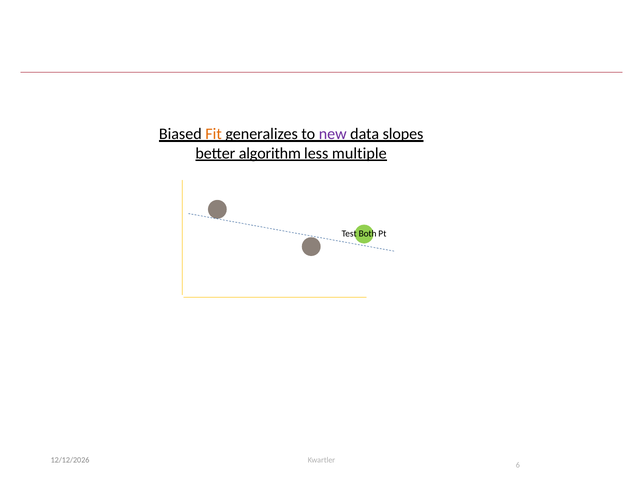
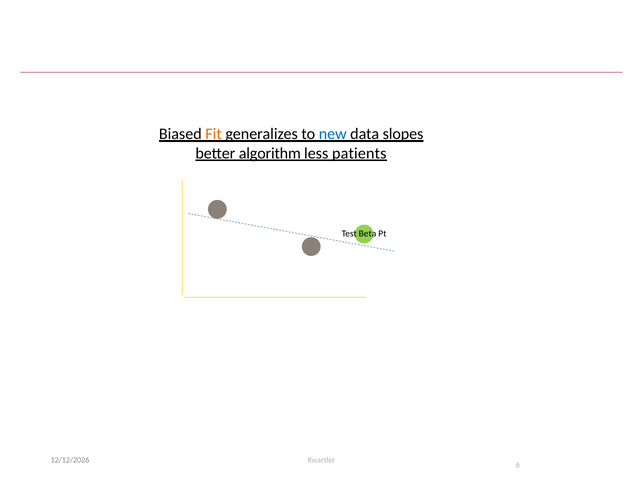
new colour: purple -> blue
multiple: multiple -> patients
Both: Both -> Beta
